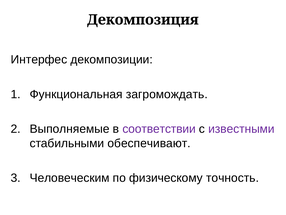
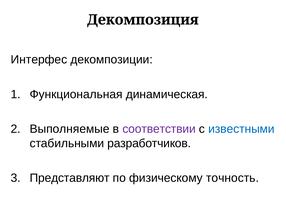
загромождать: загромождать -> динамическая
известными colour: purple -> blue
обеспечивают: обеспечивают -> разработчиков
Человеческим: Человеческим -> Представляют
